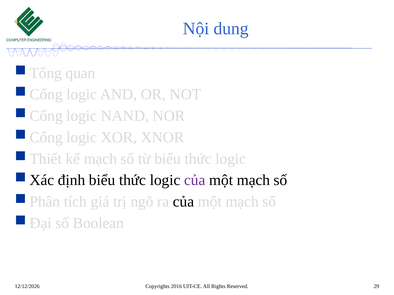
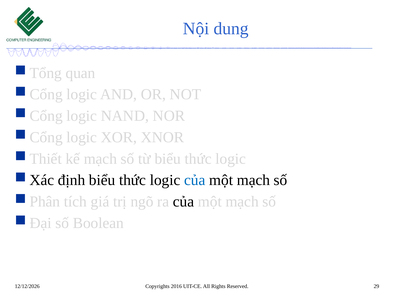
của at (195, 180) colour: purple -> blue
